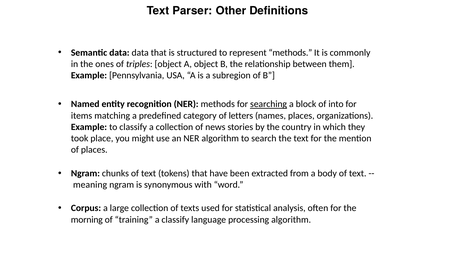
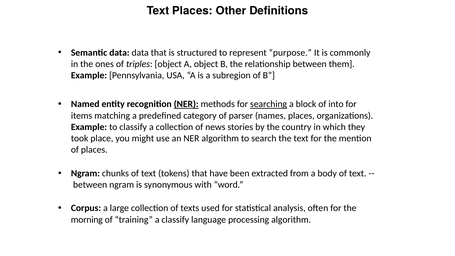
Text Parser: Parser -> Places
represent methods: methods -> purpose
NER at (186, 104) underline: none -> present
letters: letters -> parser
meaning at (90, 185): meaning -> between
